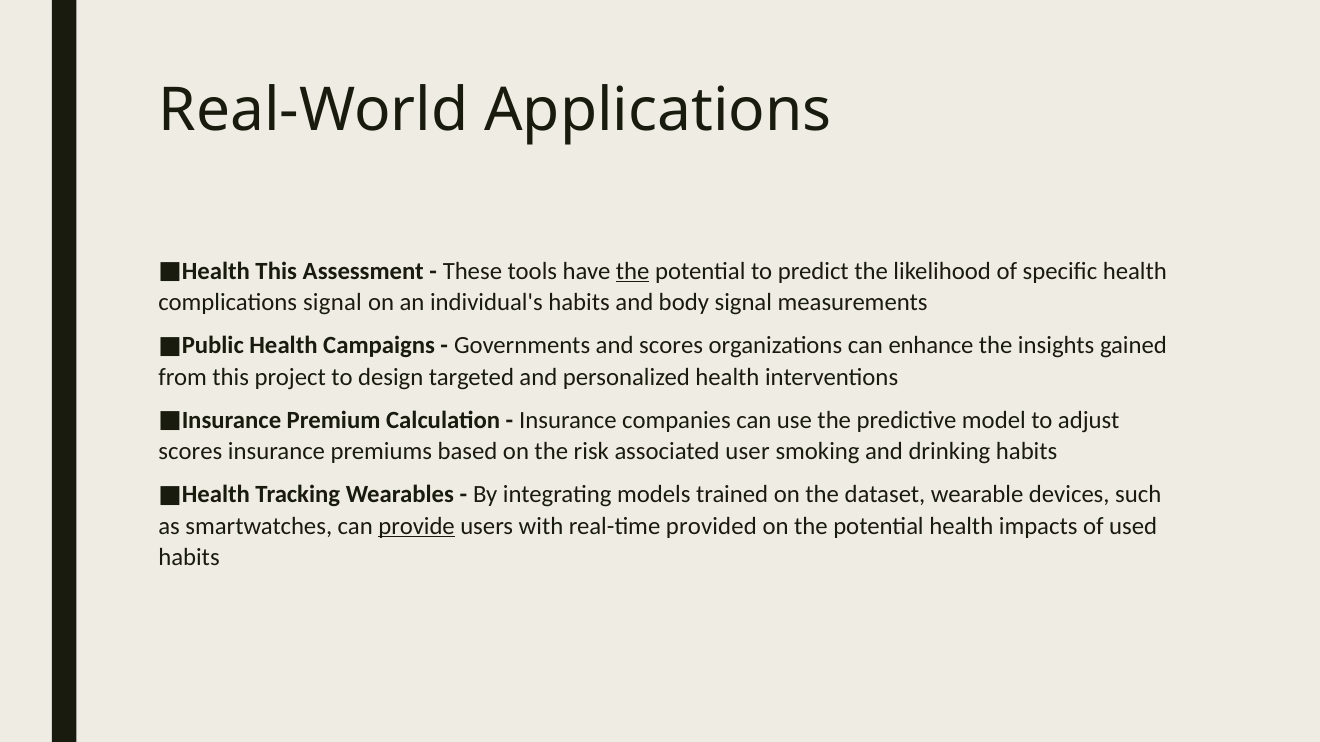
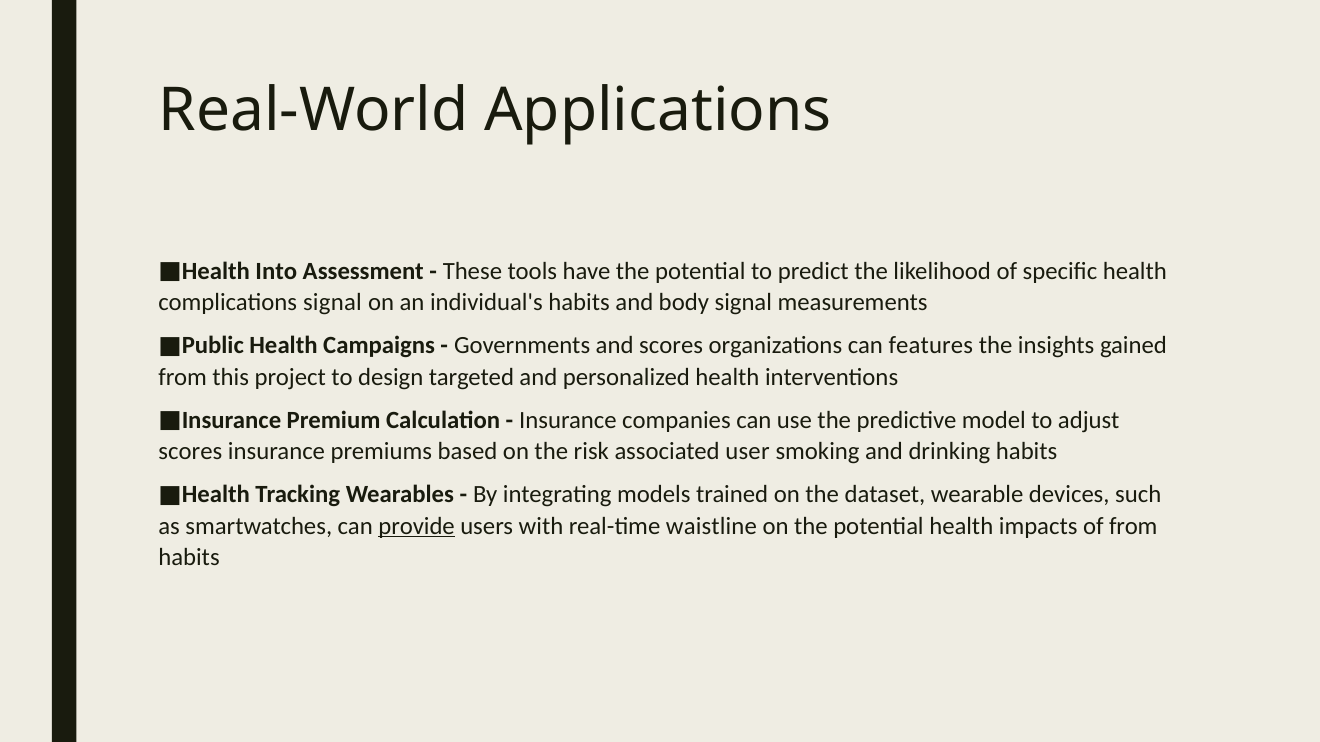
This at (276, 271): This -> Into
the at (633, 271) underline: present -> none
enhance: enhance -> features
provided: provided -> waistline
of used: used -> from
